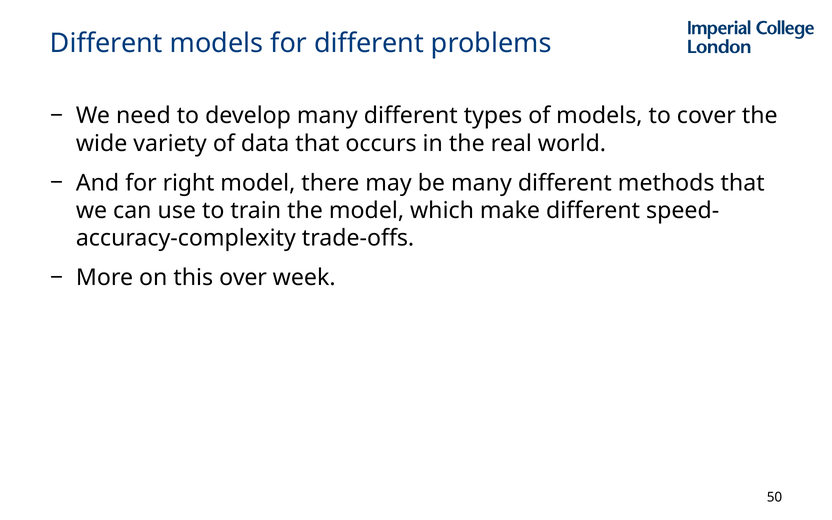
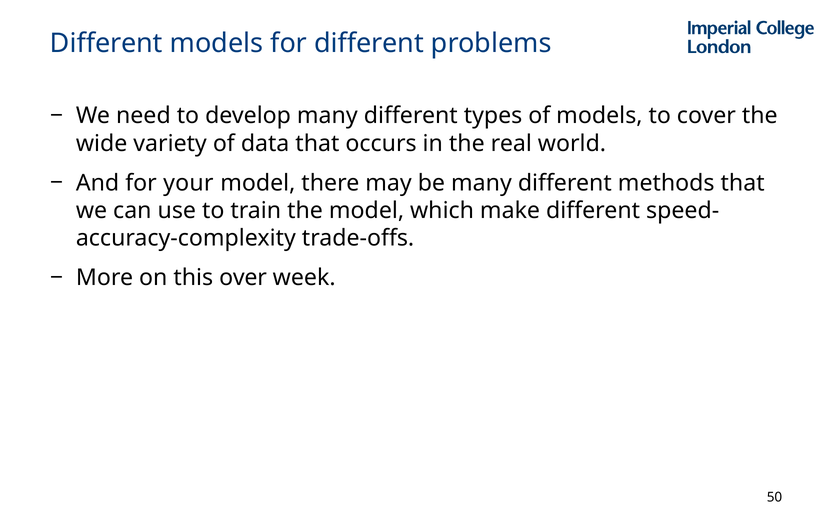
right: right -> your
